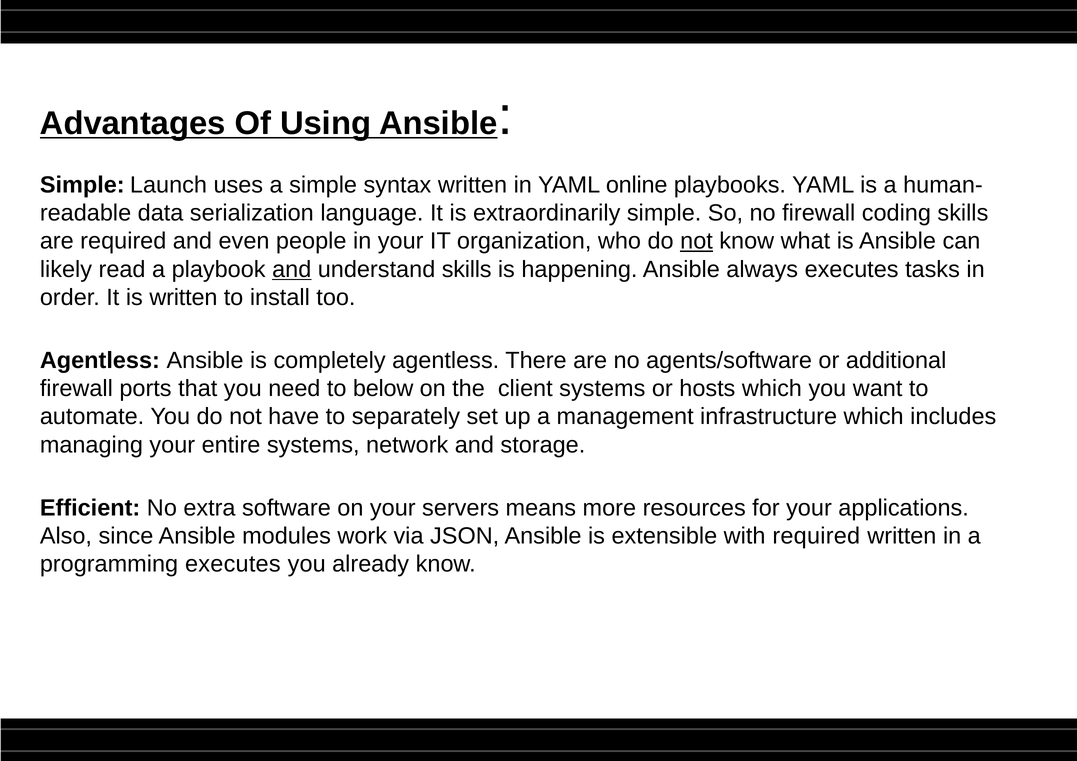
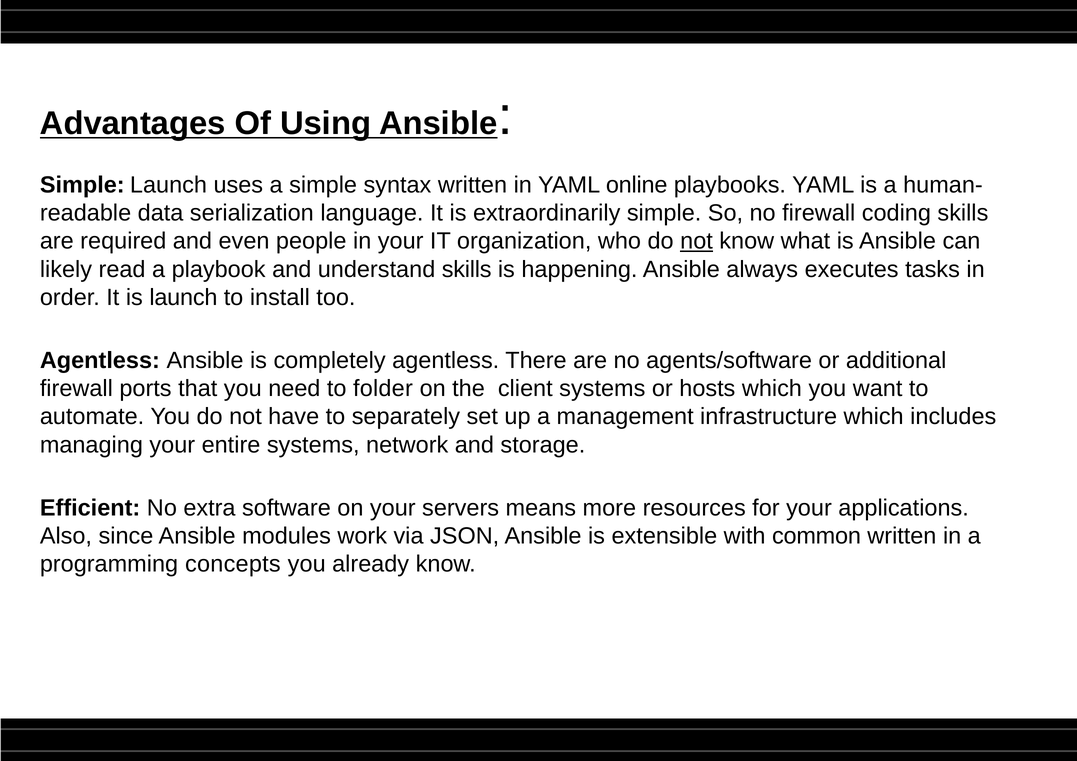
and at (292, 269) underline: present -> none
is written: written -> launch
below: below -> folder
with required: required -> common
programming executes: executes -> concepts
